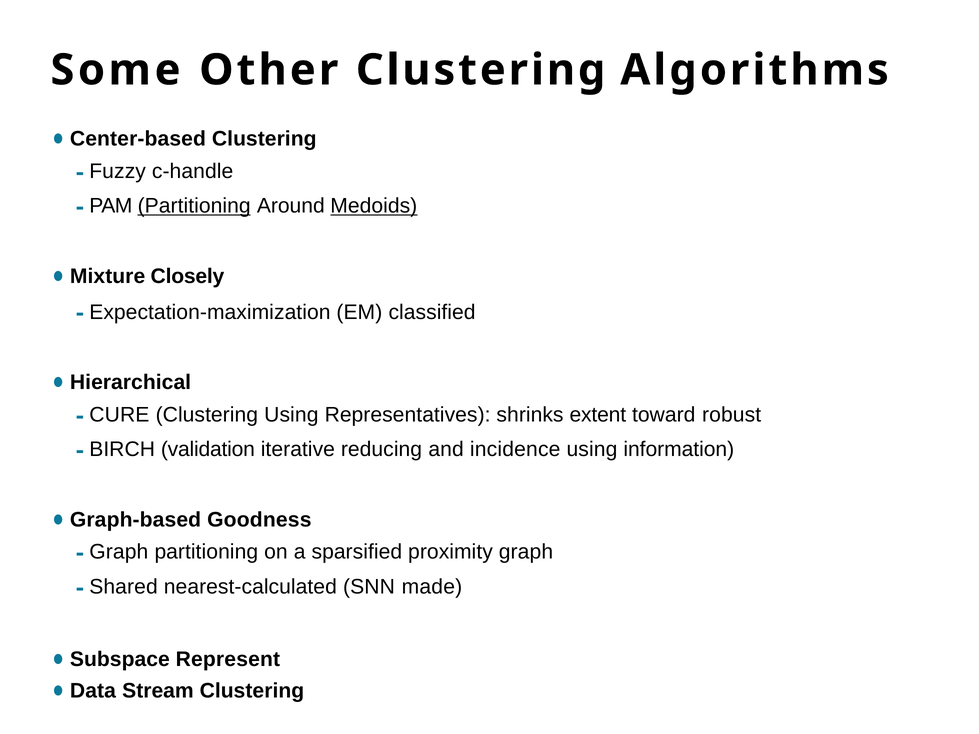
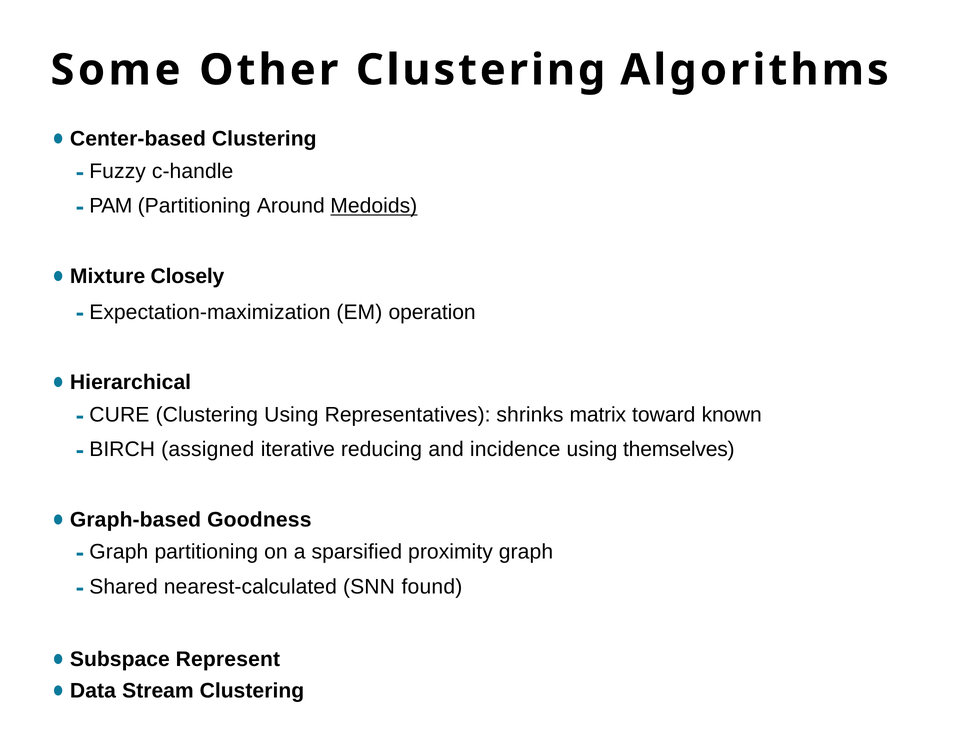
Partitioning at (194, 206) underline: present -> none
classified: classified -> operation
extent: extent -> matrix
robust: robust -> known
validation: validation -> assigned
information: information -> themselves
made: made -> found
